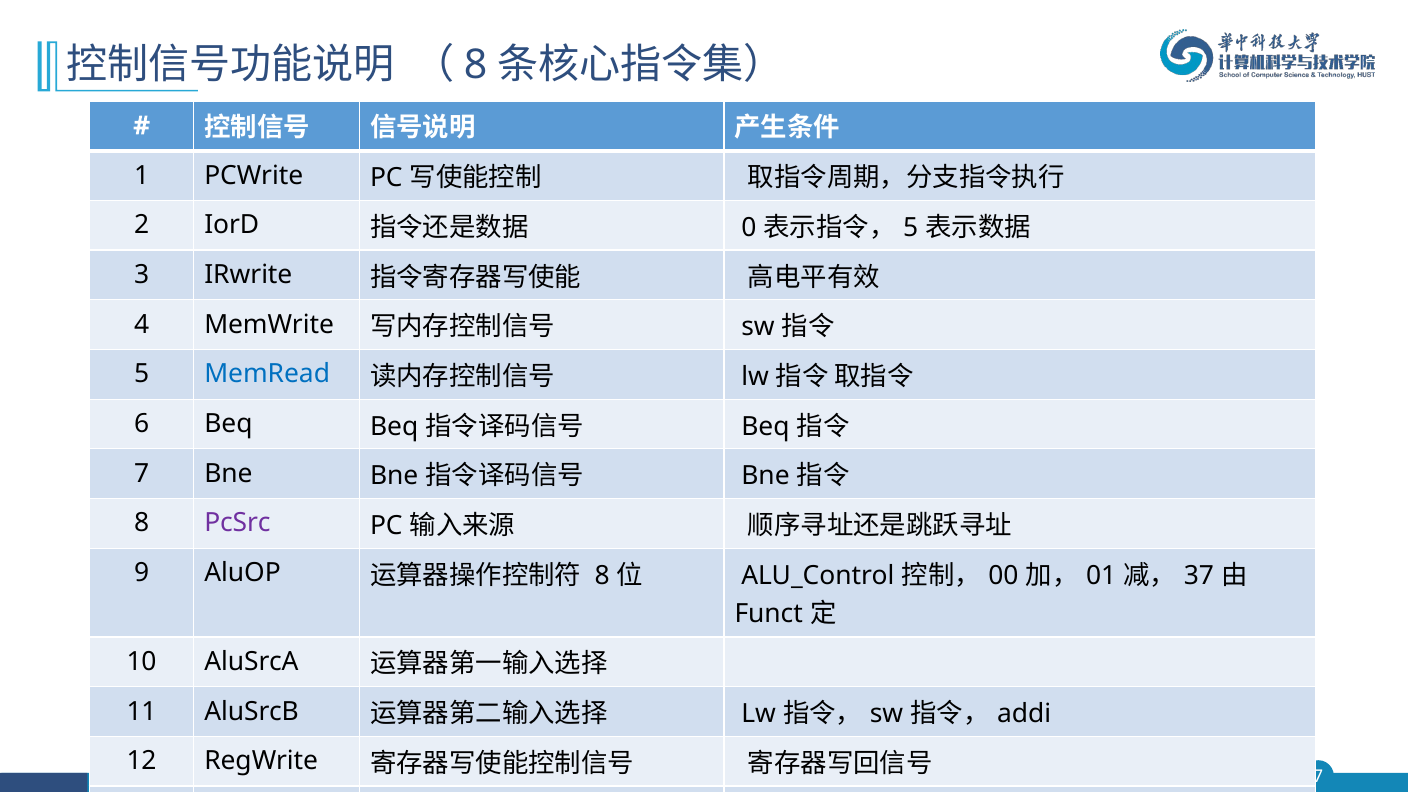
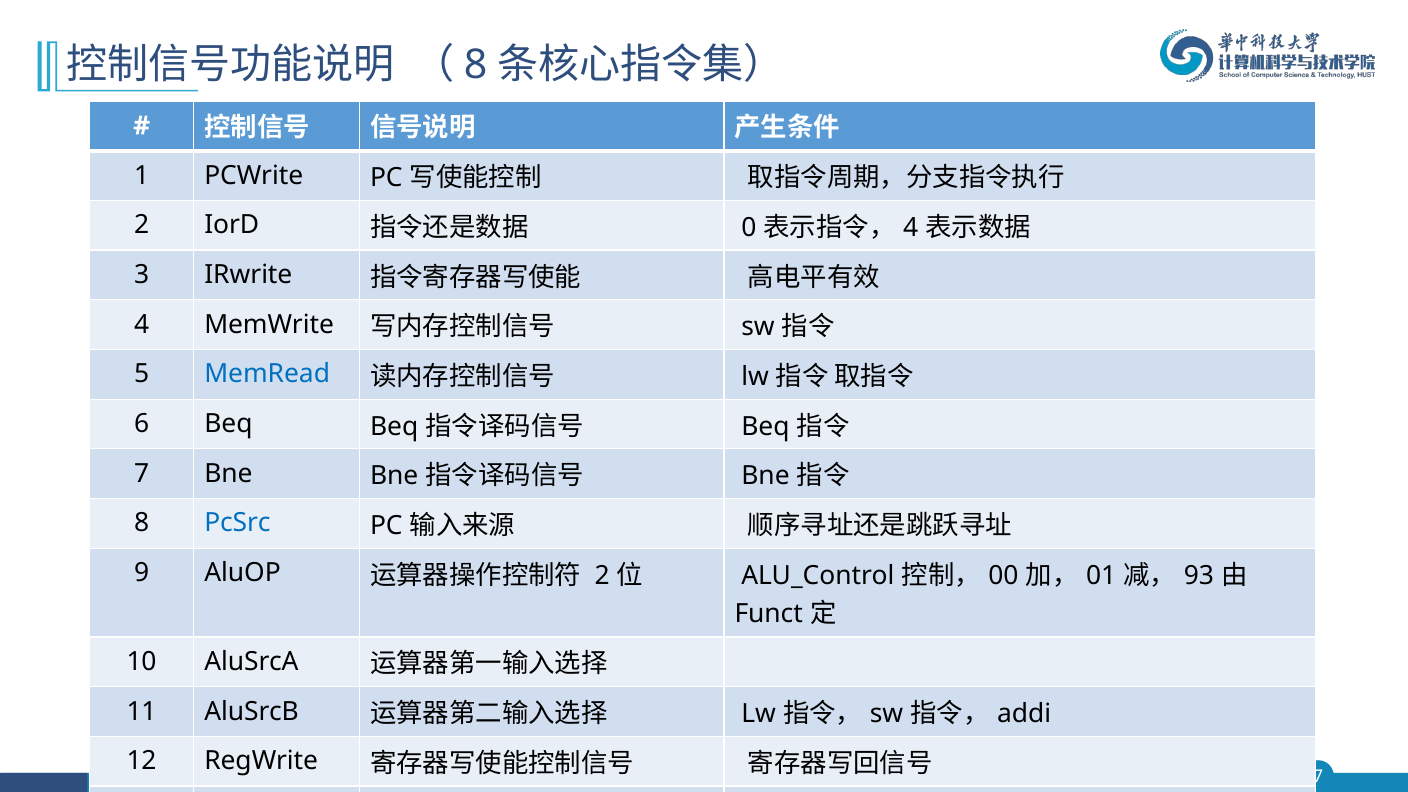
5 at (911, 228): 5 -> 4
PcSrc colour: purple -> blue
8 at (602, 575): 8 -> 2
37: 37 -> 93
